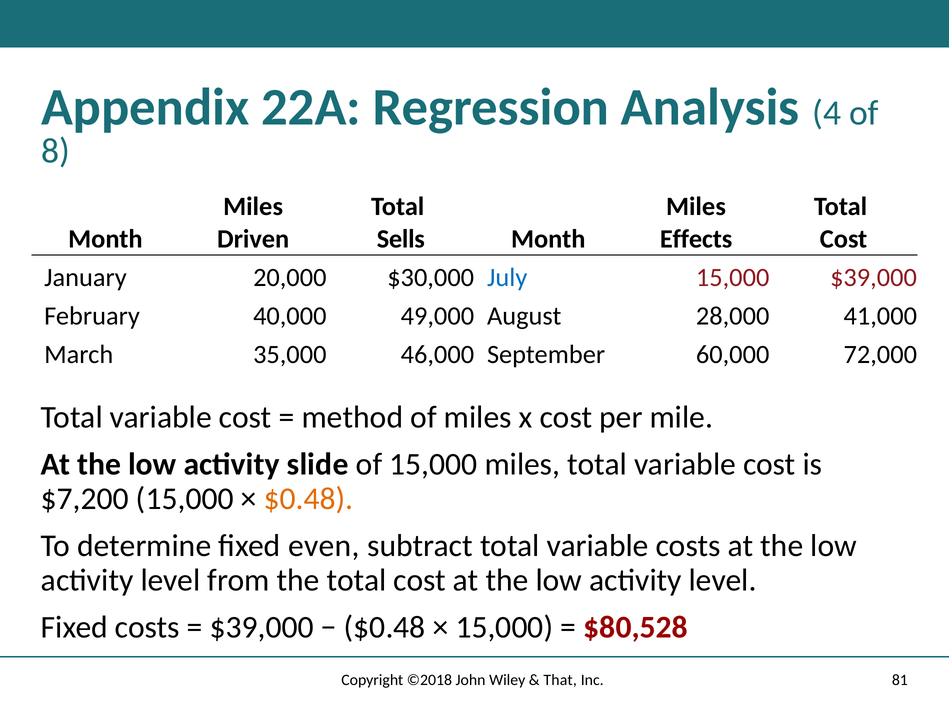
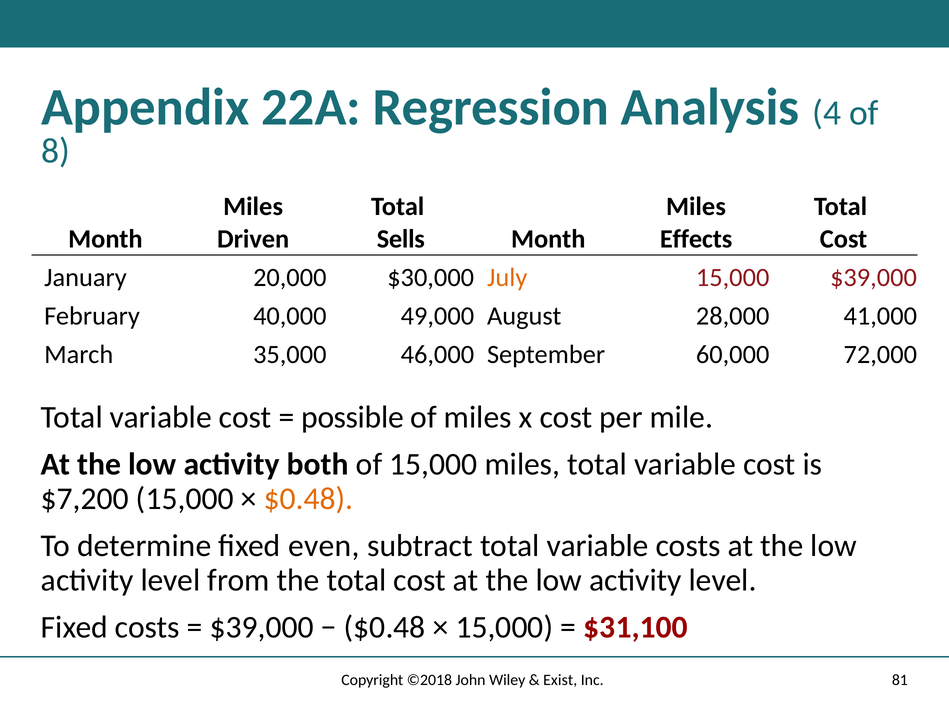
July colour: blue -> orange
method: method -> possible
slide: slide -> both
$80,528: $80,528 -> $31,100
That: That -> Exist
